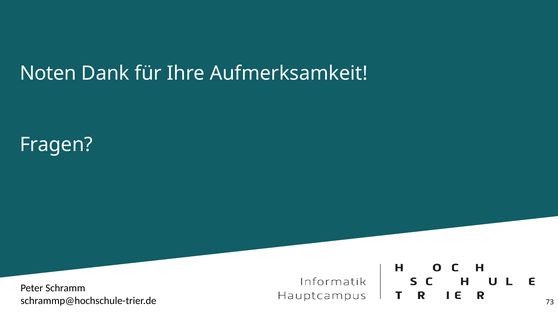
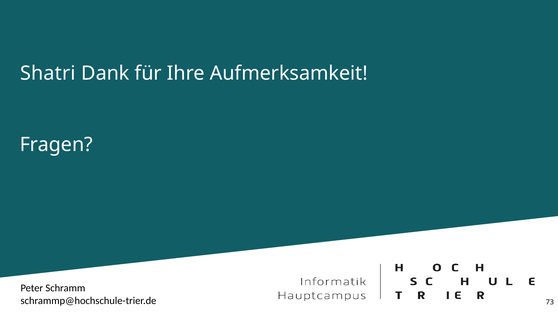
Noten: Noten -> Shatri
